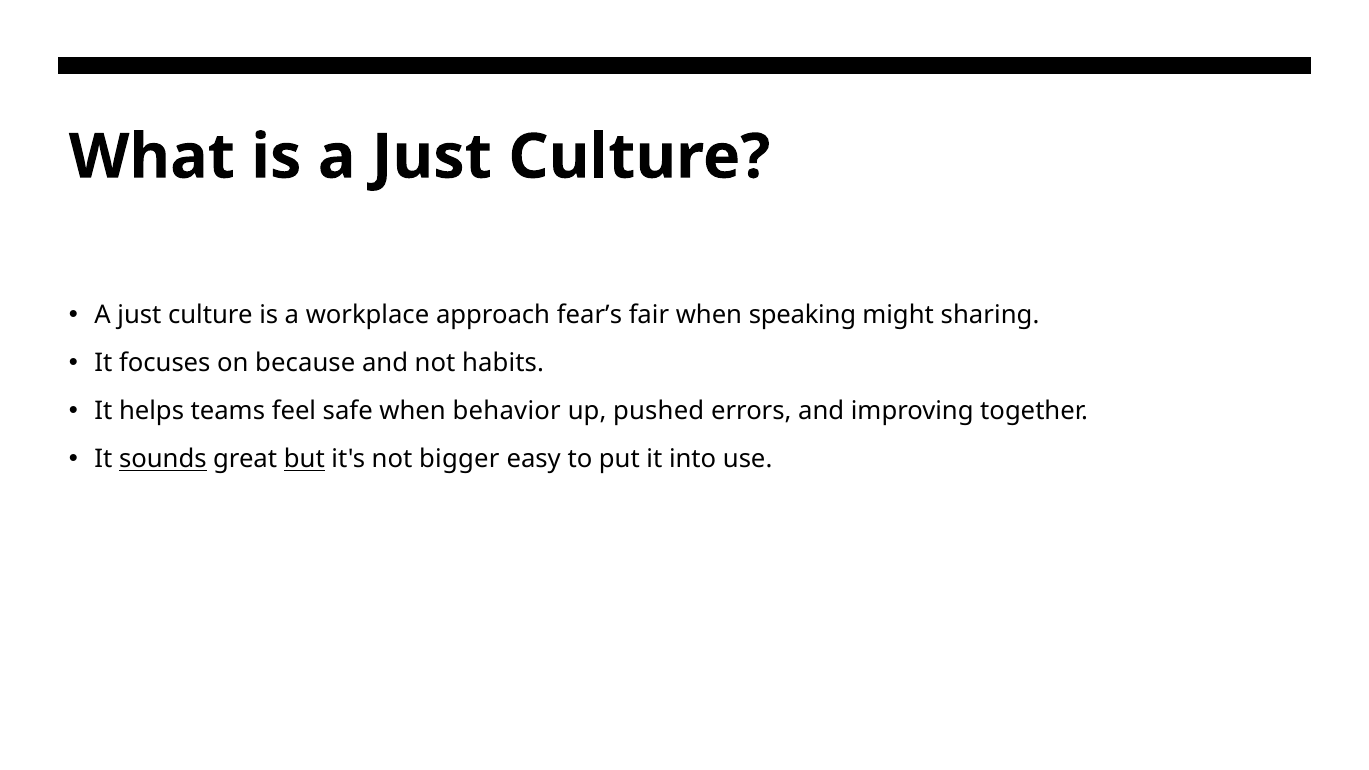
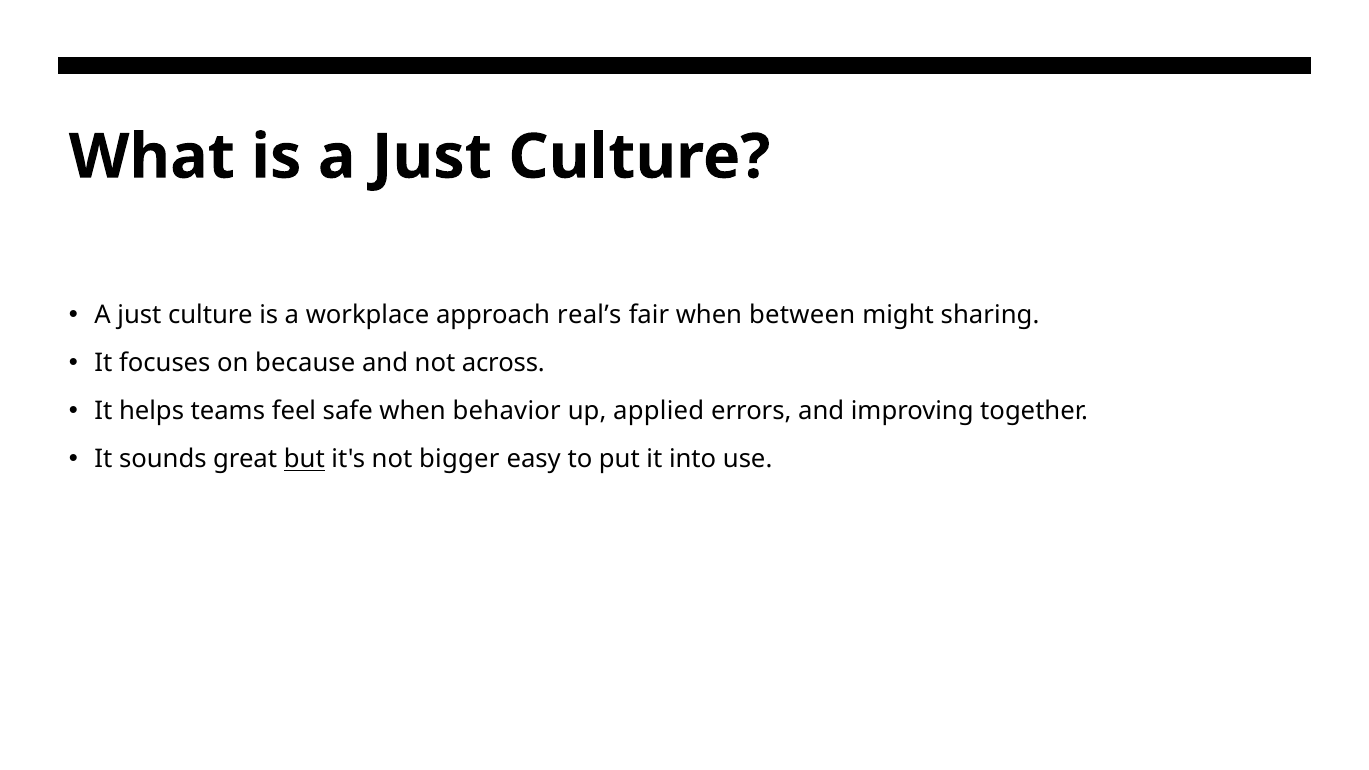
fear’s: fear’s -> real’s
speaking: speaking -> between
habits: habits -> across
pushed: pushed -> applied
sounds underline: present -> none
